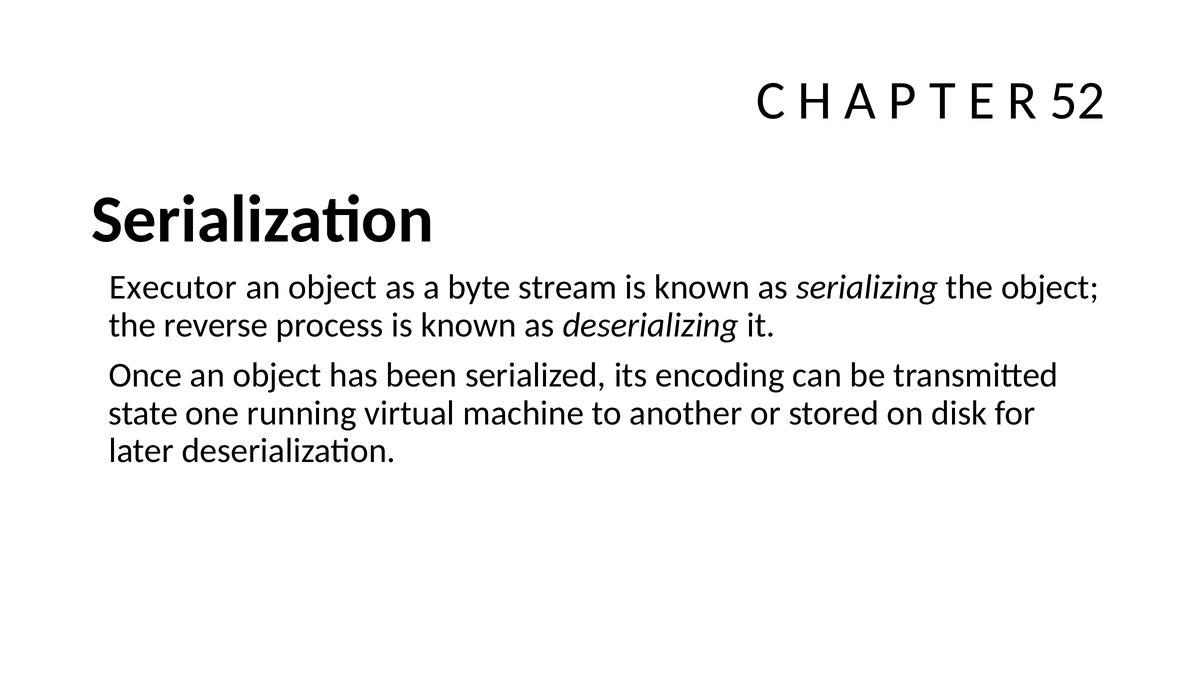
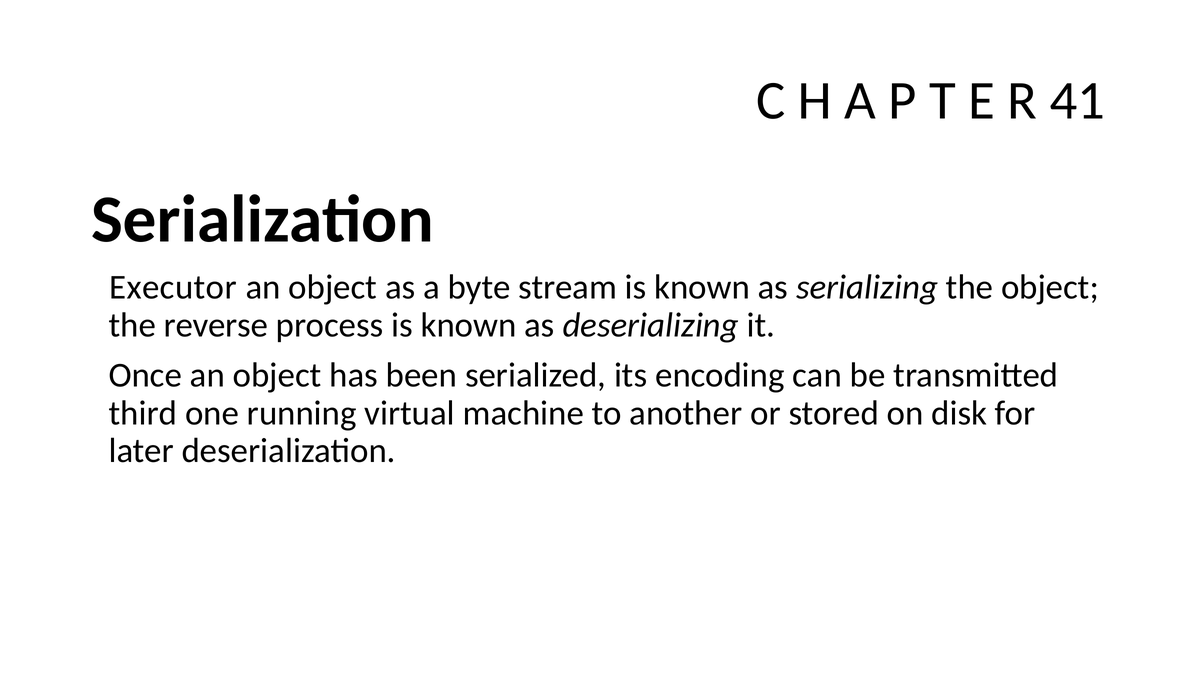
52: 52 -> 41
state: state -> third
